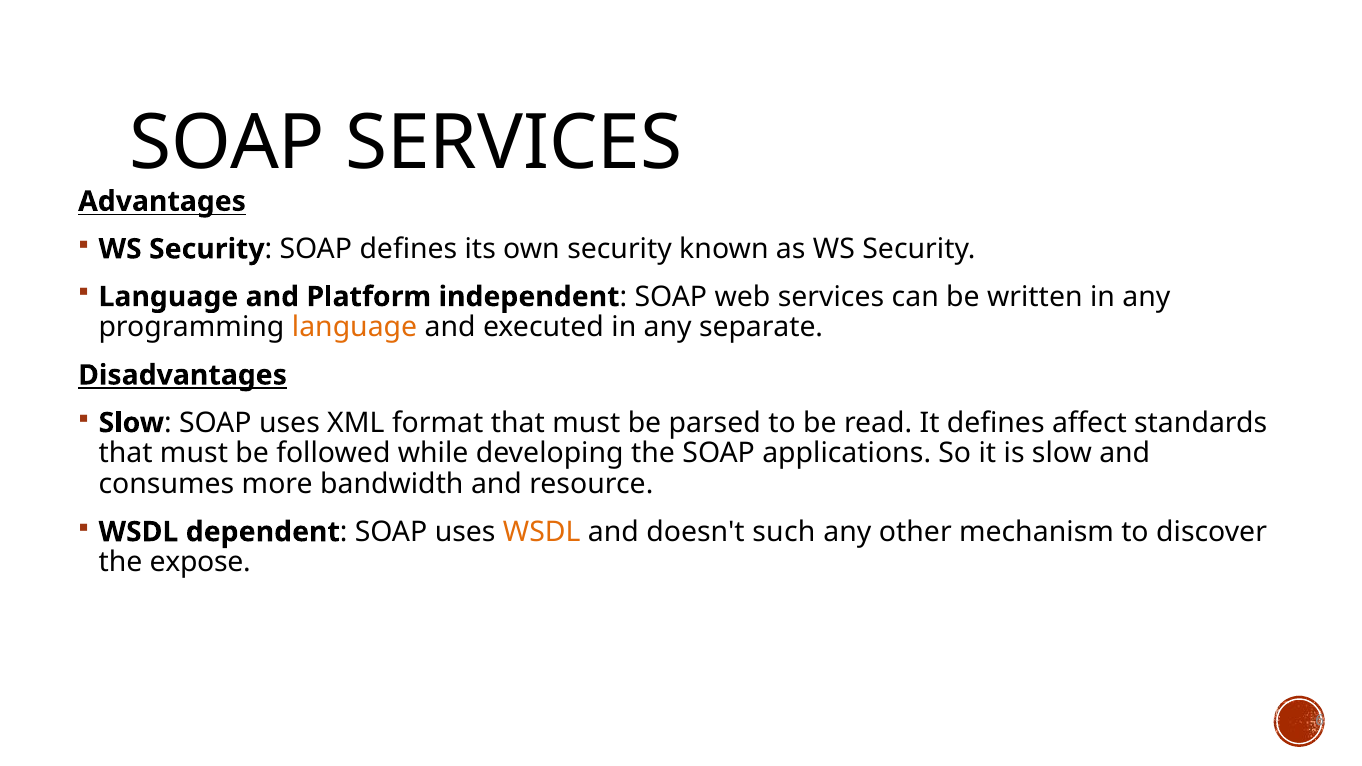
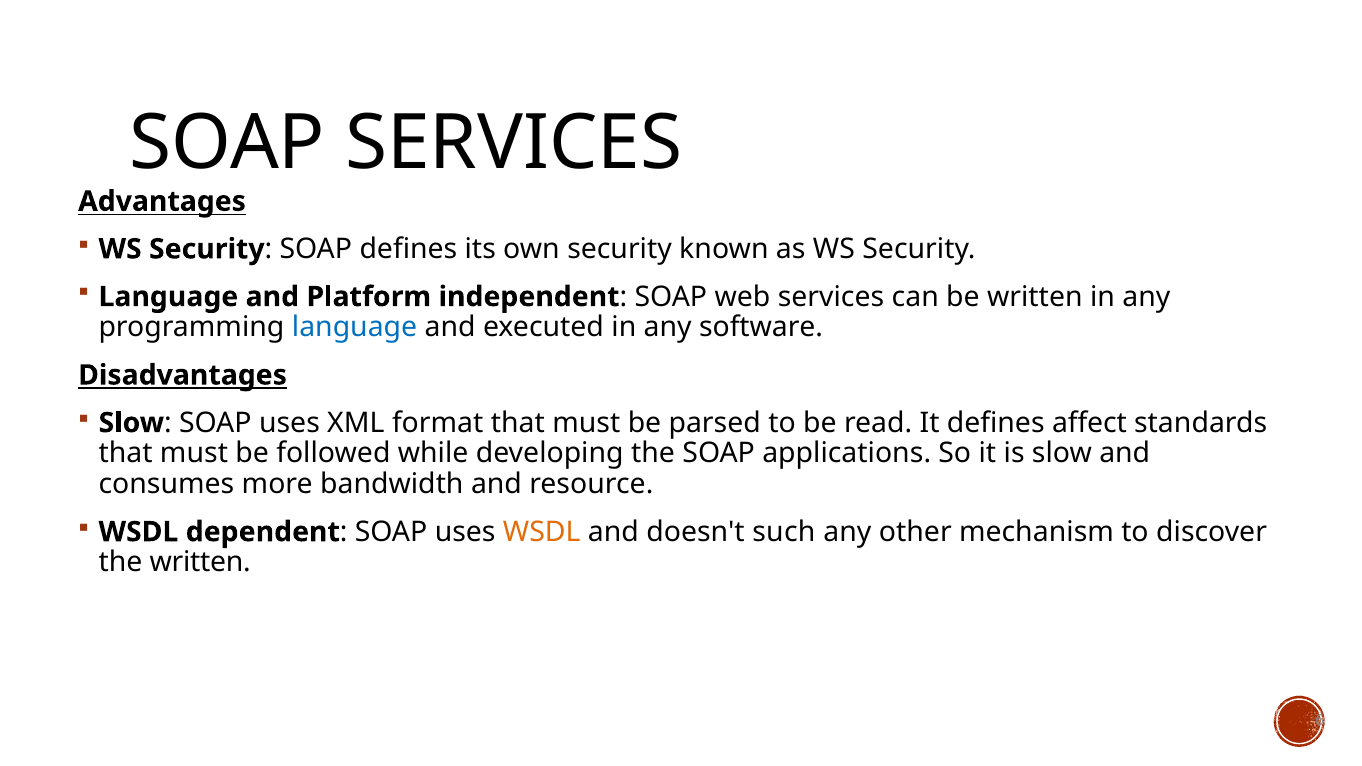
language at (355, 328) colour: orange -> blue
separate: separate -> software
the expose: expose -> written
